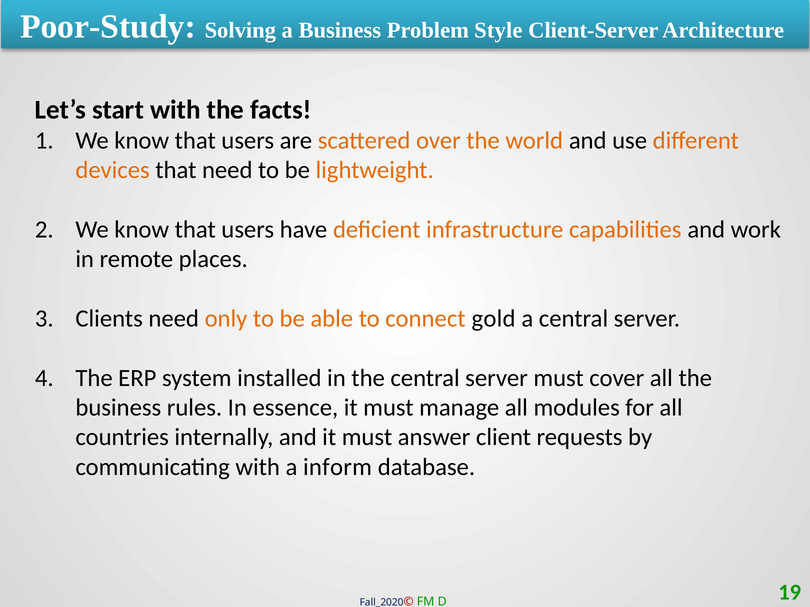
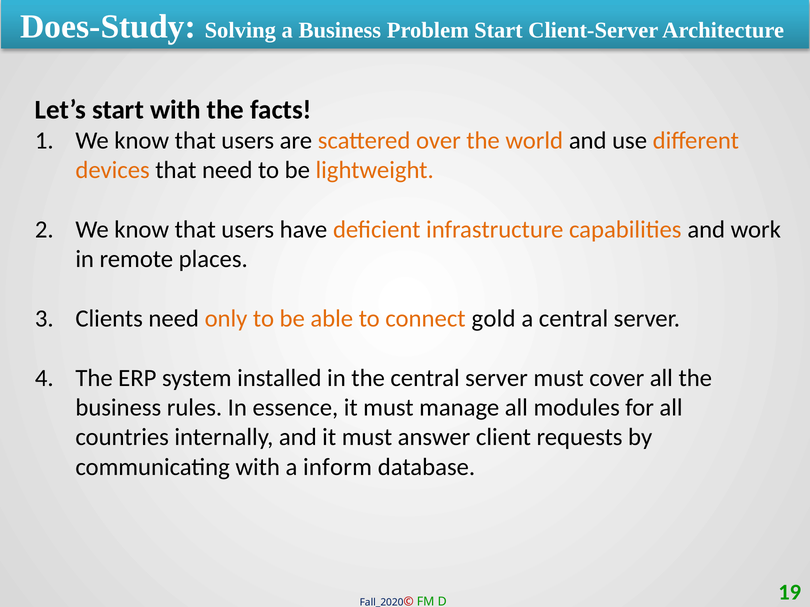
Poor-Study: Poor-Study -> Does-Study
Problem Style: Style -> Start
